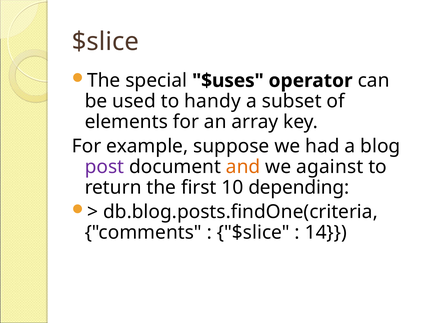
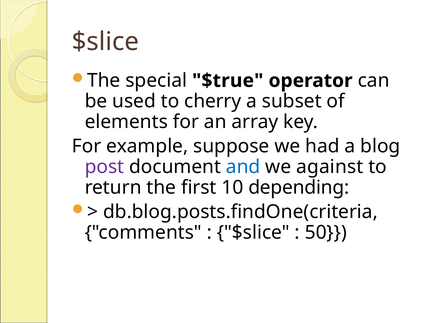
$uses: $uses -> $true
handy: handy -> cherry
and colour: orange -> blue
14: 14 -> 50
